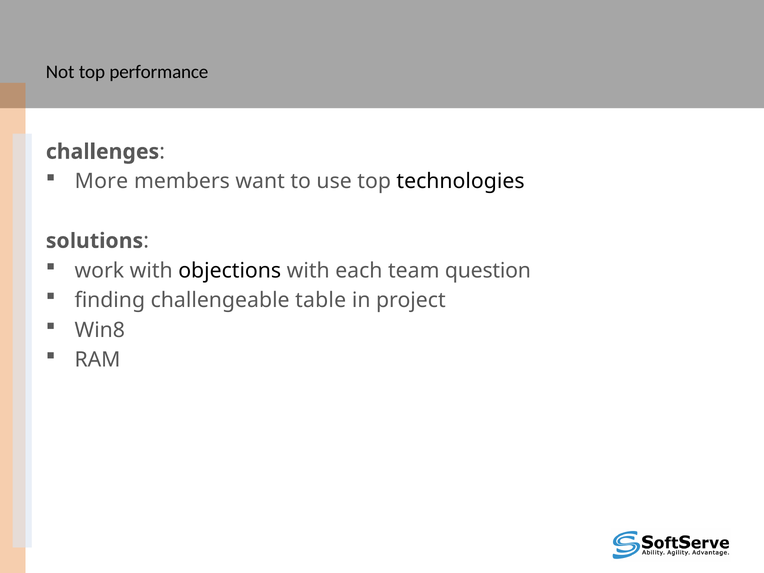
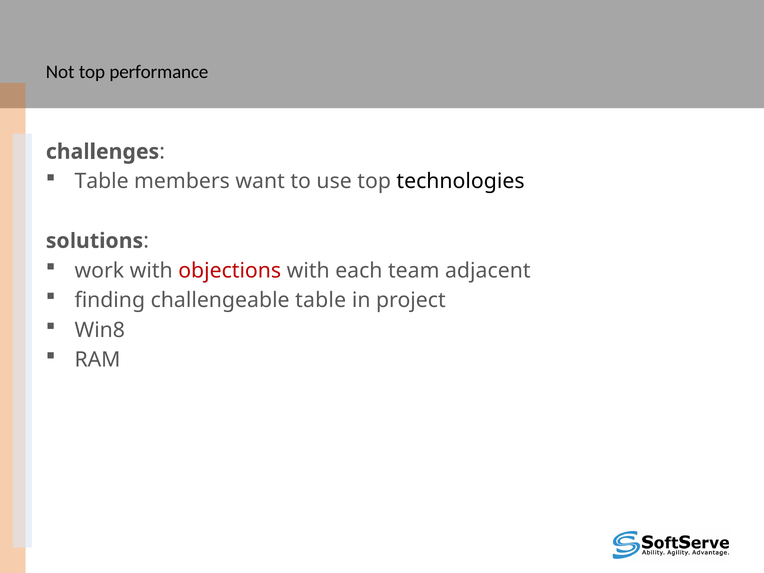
More at (101, 181): More -> Table
objections colour: black -> red
question: question -> adjacent
